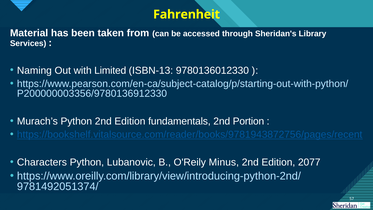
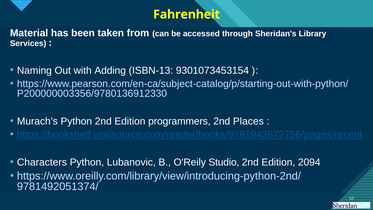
Limited: Limited -> Adding
9780136012330: 9780136012330 -> 9301073453154
fundamentals: fundamentals -> programmers
Portion: Portion -> Places
Minus: Minus -> Studio
2077: 2077 -> 2094
